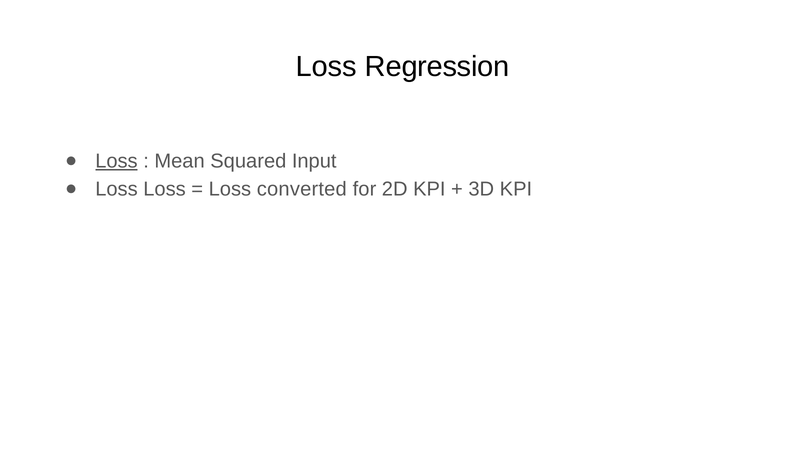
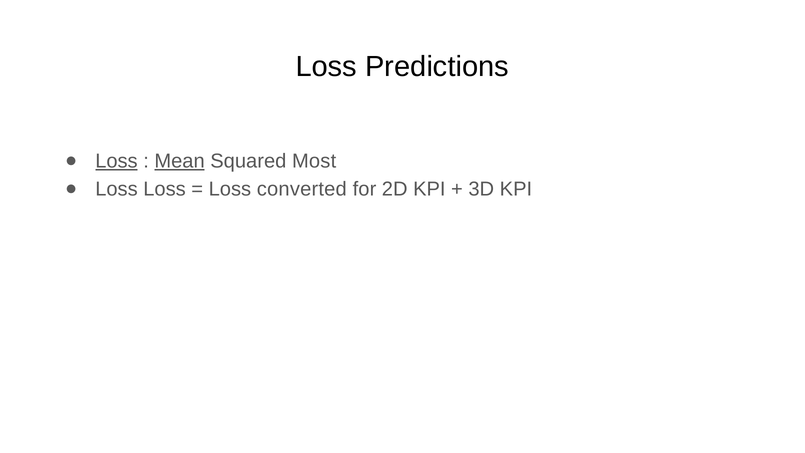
Regression: Regression -> Predictions
Mean underline: none -> present
Input: Input -> Most
